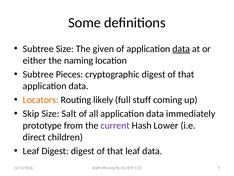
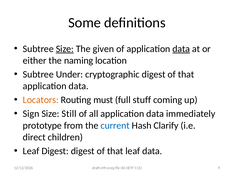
Size at (65, 49) underline: none -> present
Pieces: Pieces -> Under
likely: likely -> must
Skip: Skip -> Sign
Salt: Salt -> Still
current colour: purple -> blue
Lower: Lower -> Clarify
